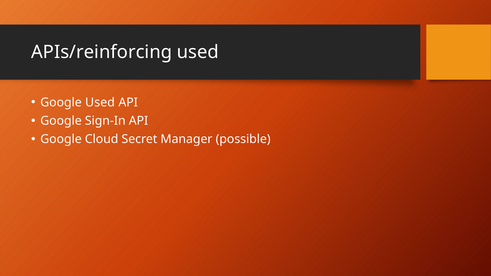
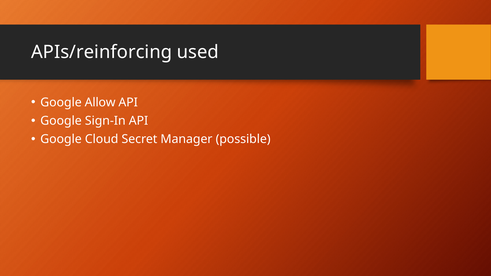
Google Used: Used -> Allow
